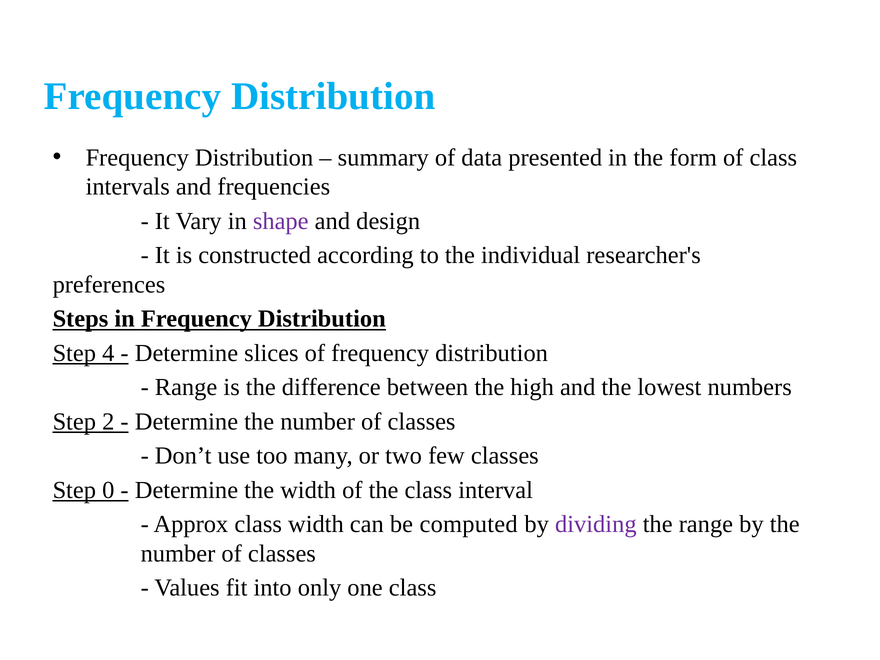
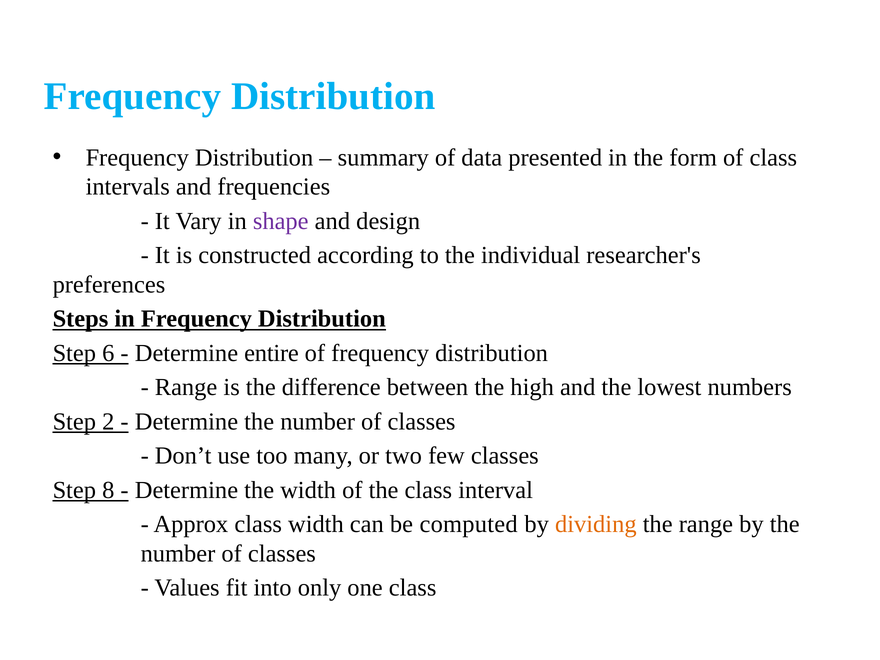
4: 4 -> 6
slices: slices -> entire
0: 0 -> 8
dividing colour: purple -> orange
